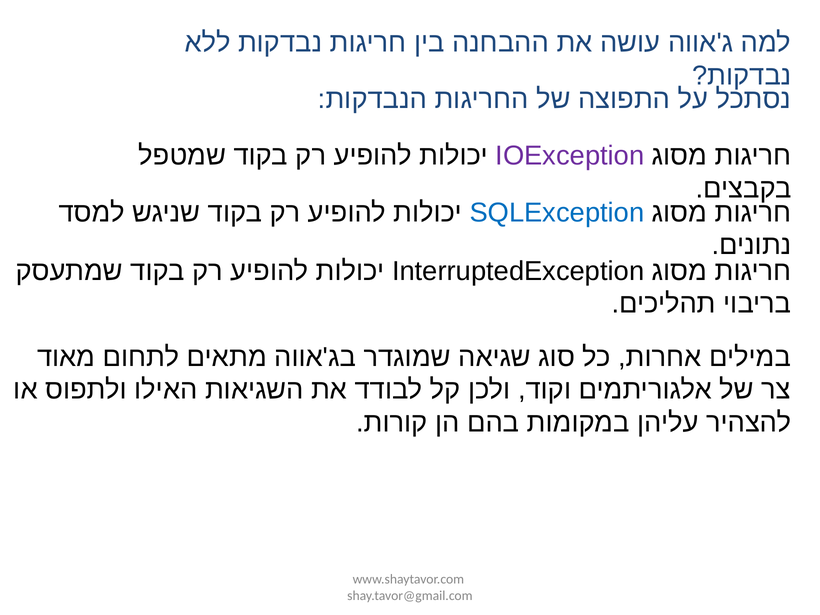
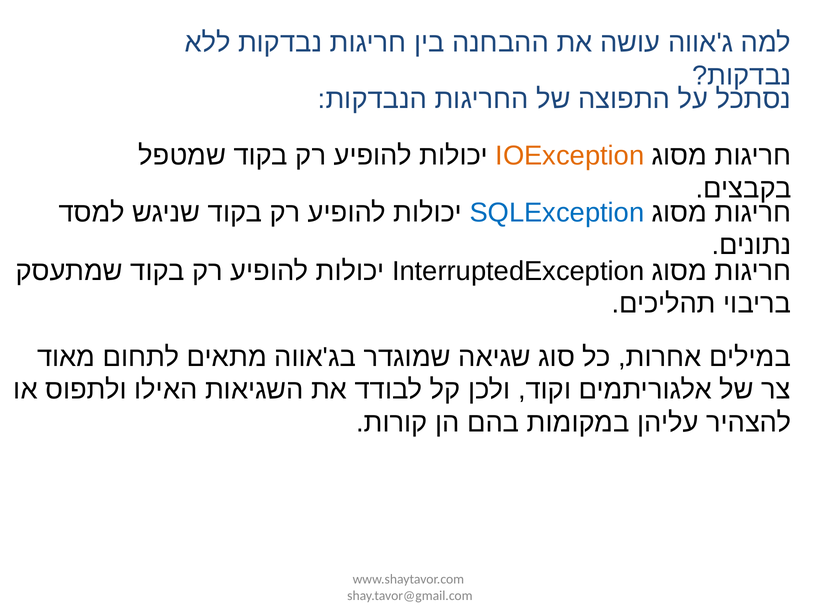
IOException colour: purple -> orange
